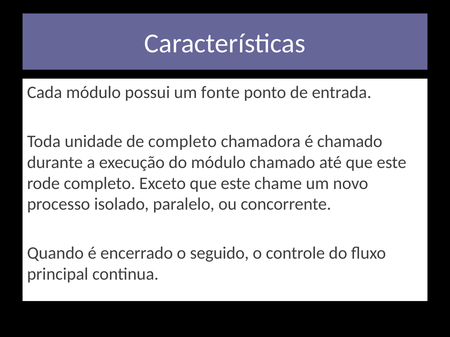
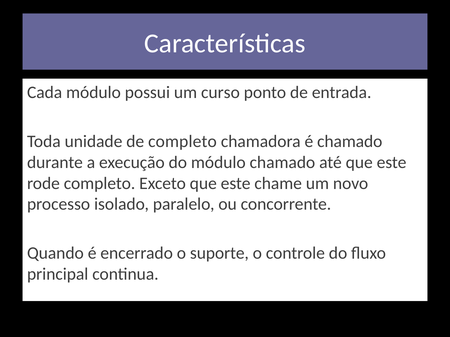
fonte: fonte -> curso
seguido: seguido -> suporte
